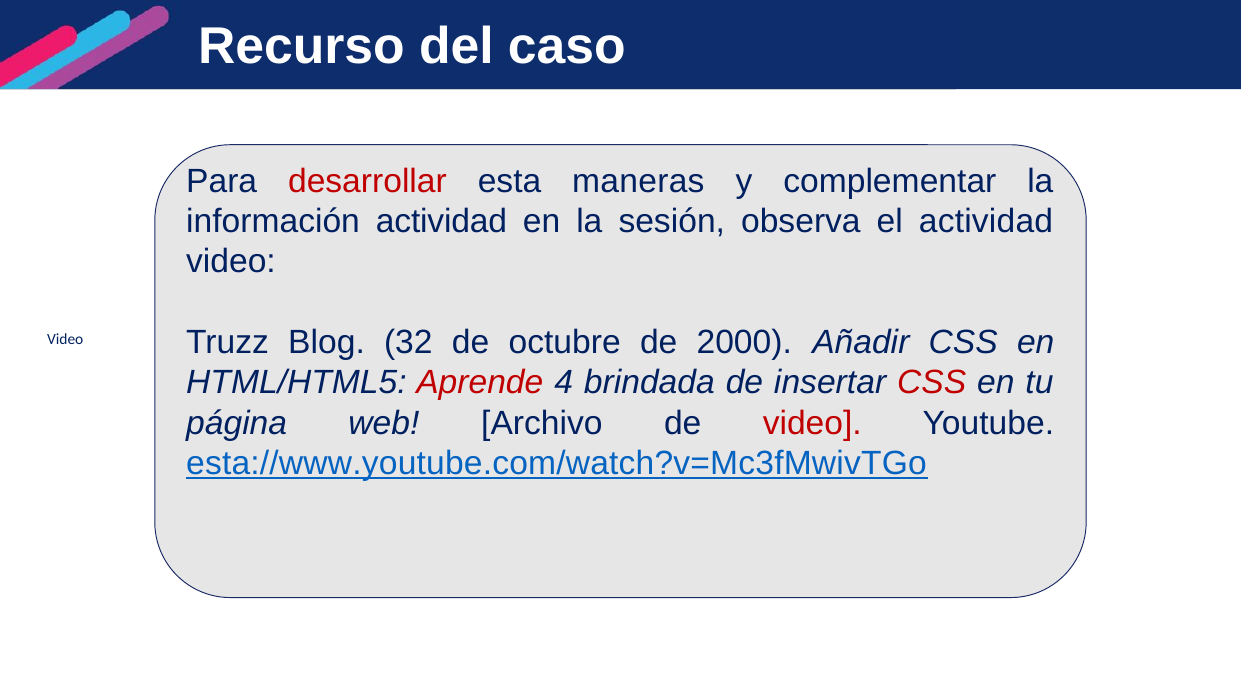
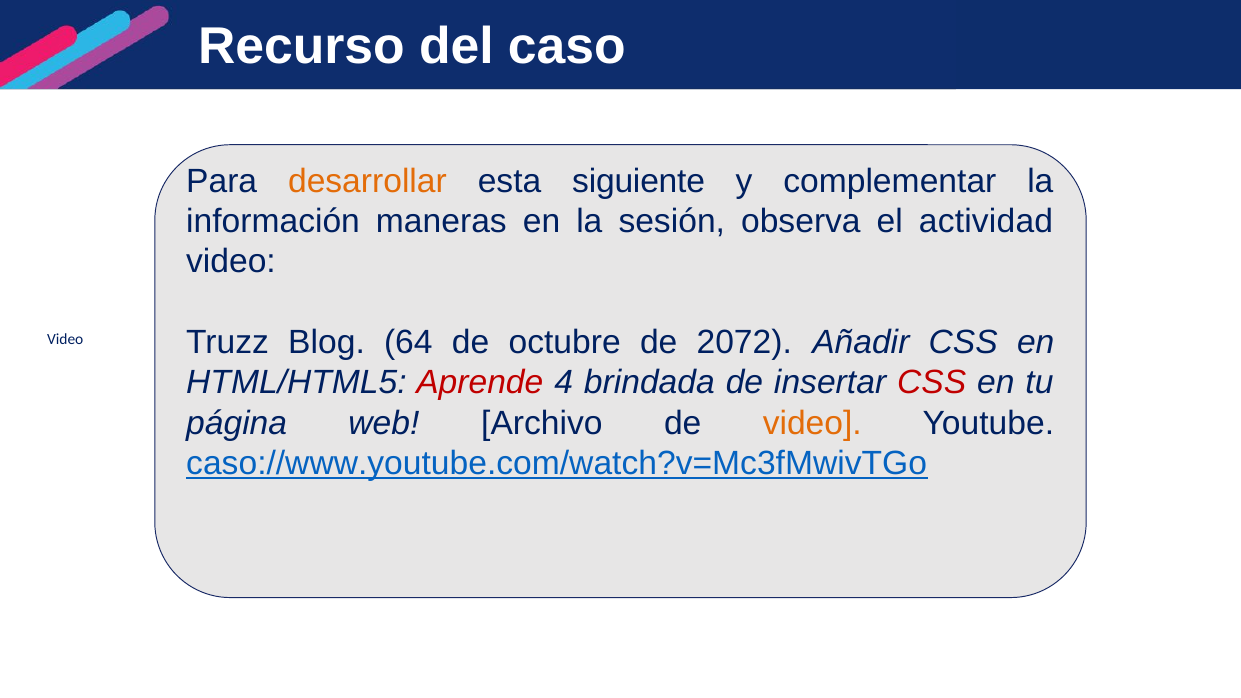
desarrollar colour: red -> orange
maneras: maneras -> siguiente
información actividad: actividad -> maneras
32: 32 -> 64
2000: 2000 -> 2072
video at (812, 423) colour: red -> orange
esta://www.youtube.com/watch?v=Mc3fMwivTGo: esta://www.youtube.com/watch?v=Mc3fMwivTGo -> caso://www.youtube.com/watch?v=Mc3fMwivTGo
